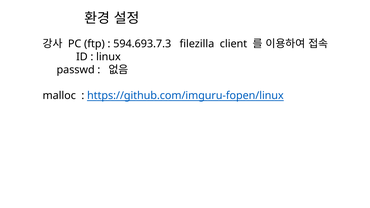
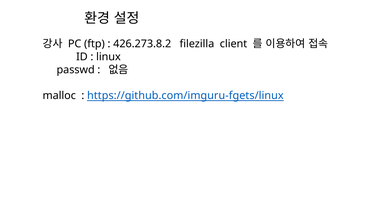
594.693.7.3: 594.693.7.3 -> 426.273.8.2
https://github.com/imguru-fopen/linux: https://github.com/imguru-fopen/linux -> https://github.com/imguru-fgets/linux
